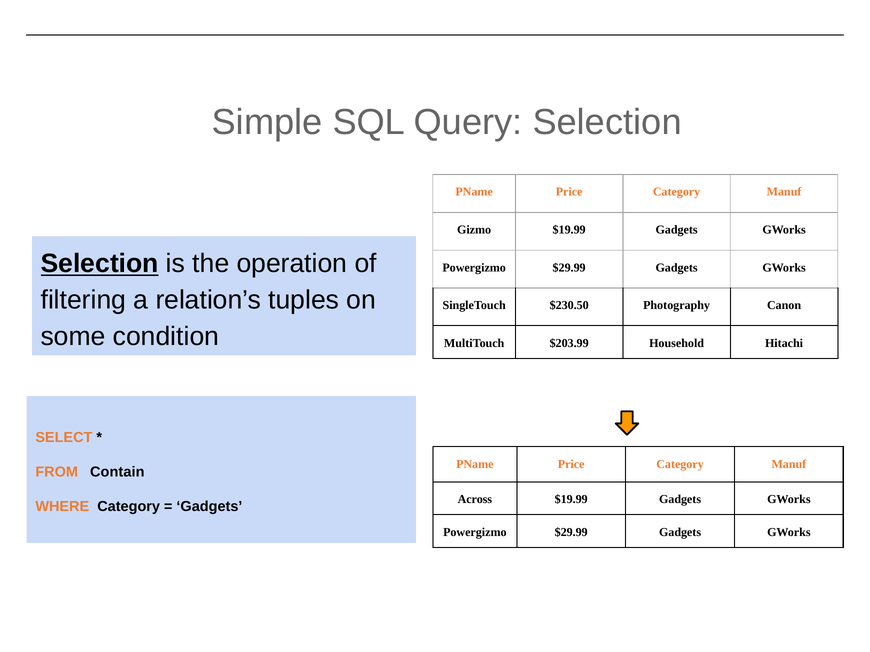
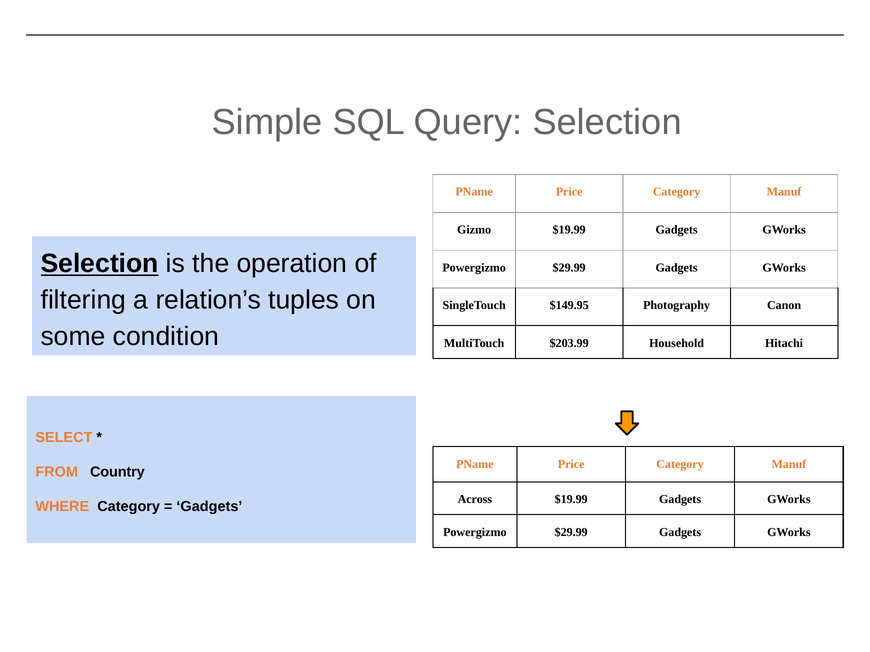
$230.50: $230.50 -> $149.95
Contain: Contain -> Country
